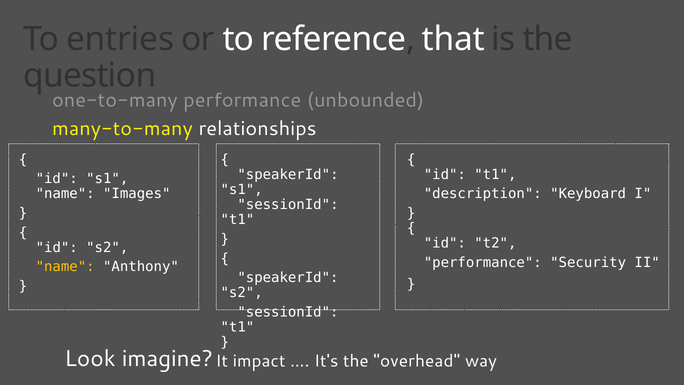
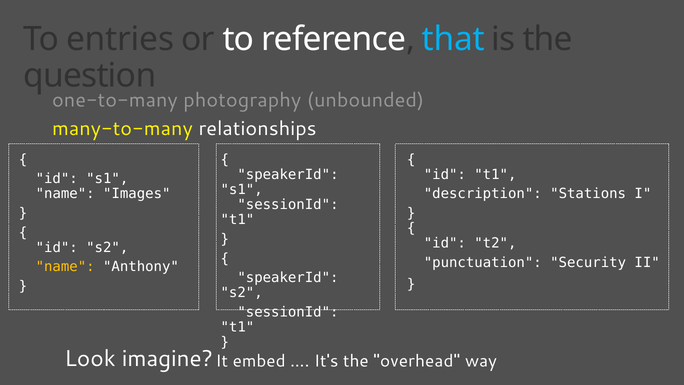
that colour: white -> light blue
one-to-many performance: performance -> photography
Keyboard: Keyboard -> Stations
performance at (483, 262): performance -> punctuation
impact: impact -> embed
